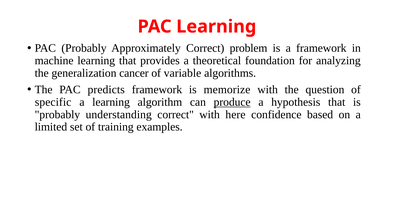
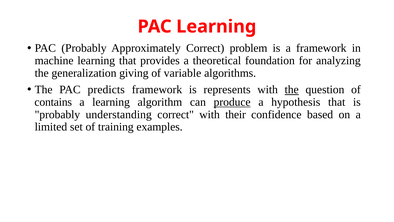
cancer: cancer -> giving
memorize: memorize -> represents
the at (292, 89) underline: none -> present
specific: specific -> contains
here: here -> their
